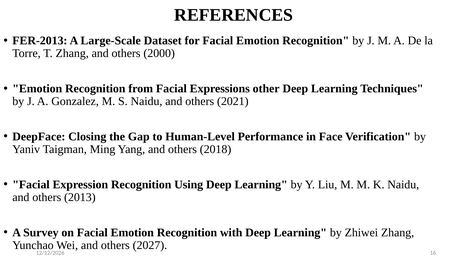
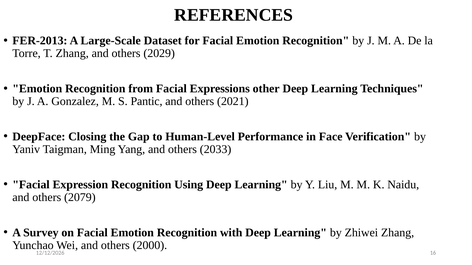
2000: 2000 -> 2029
S Naidu: Naidu -> Pantic
2018: 2018 -> 2033
2013: 2013 -> 2079
2027: 2027 -> 2000
